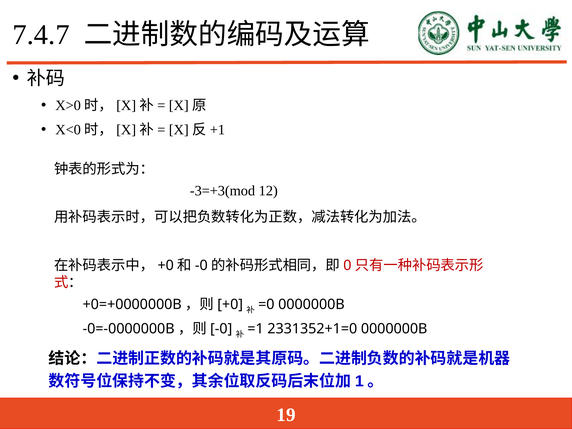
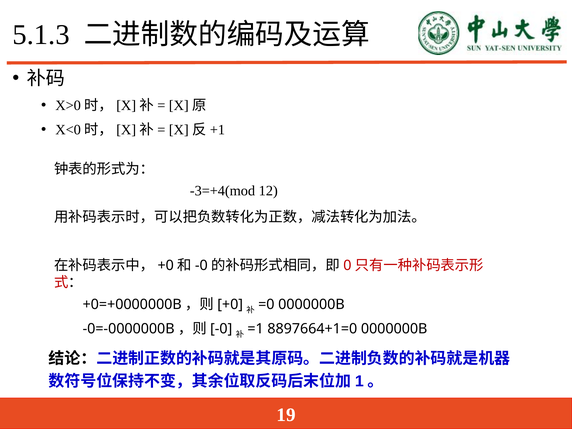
7.4.7: 7.4.7 -> 5.1.3
-3=+3(mod: -3=+3(mod -> -3=+4(mod
2331352+1=0: 2331352+1=0 -> 8897664+1=0
